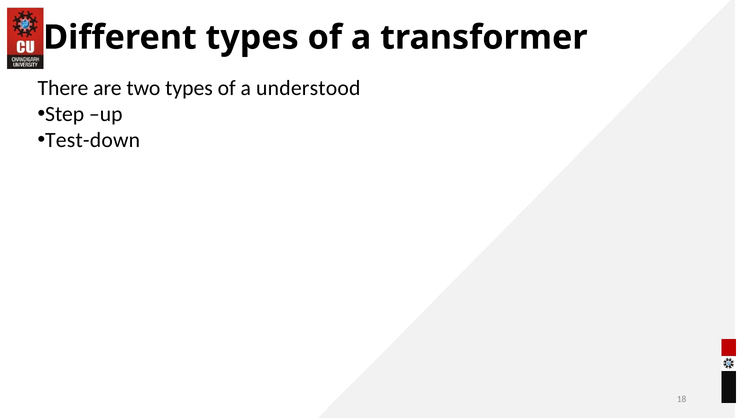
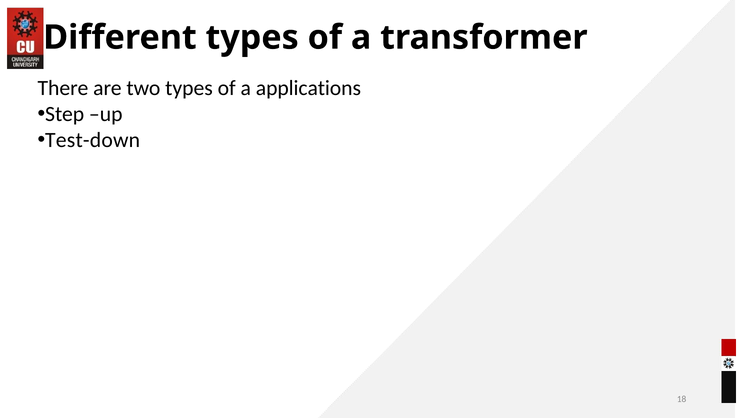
understood: understood -> applications
